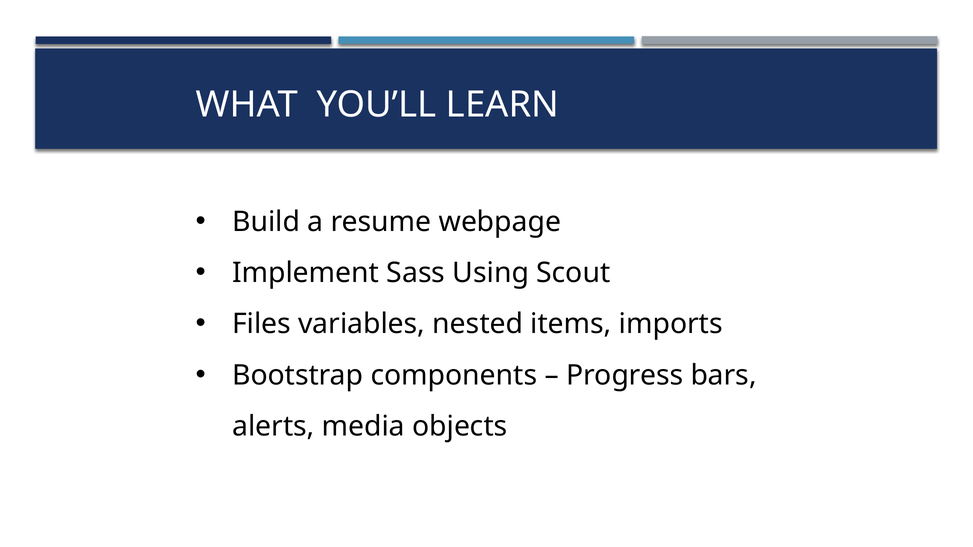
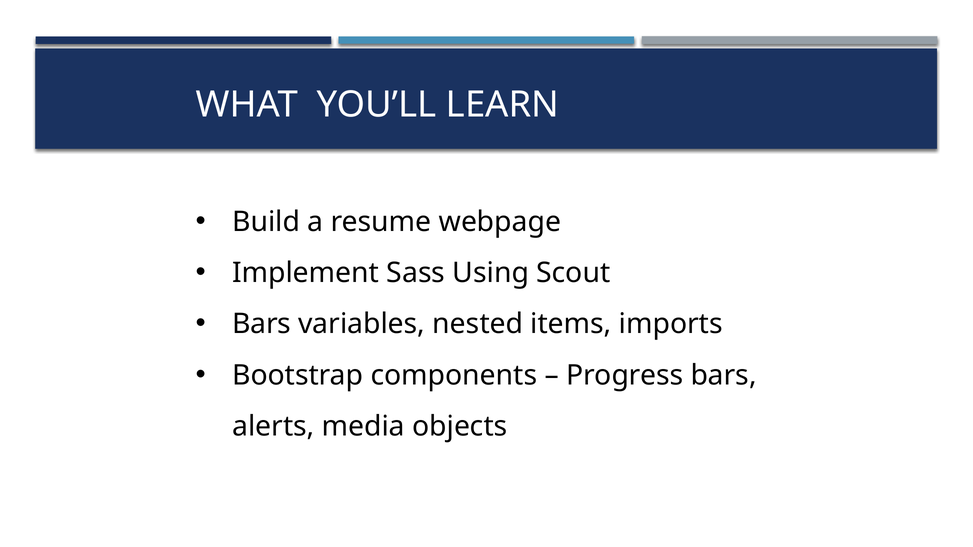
Files at (262, 324): Files -> Bars
